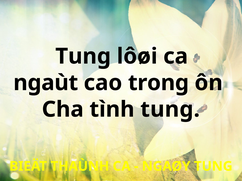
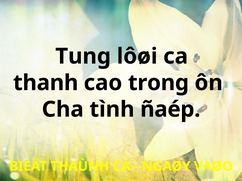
ngaùt: ngaùt -> thanh
tình tung: tung -> ñaép
NGAØY TUNG: TUNG -> VAØO
